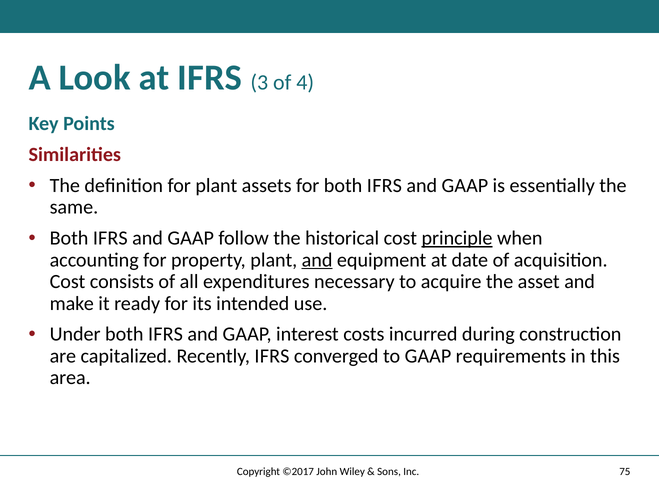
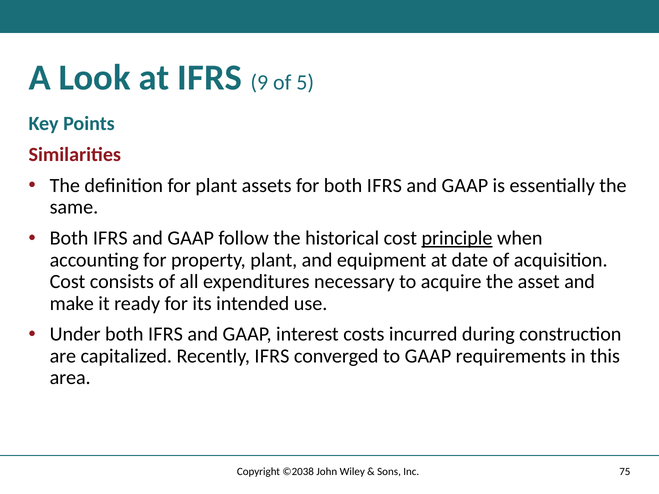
3: 3 -> 9
4: 4 -> 5
and at (317, 260) underline: present -> none
©2017: ©2017 -> ©2038
